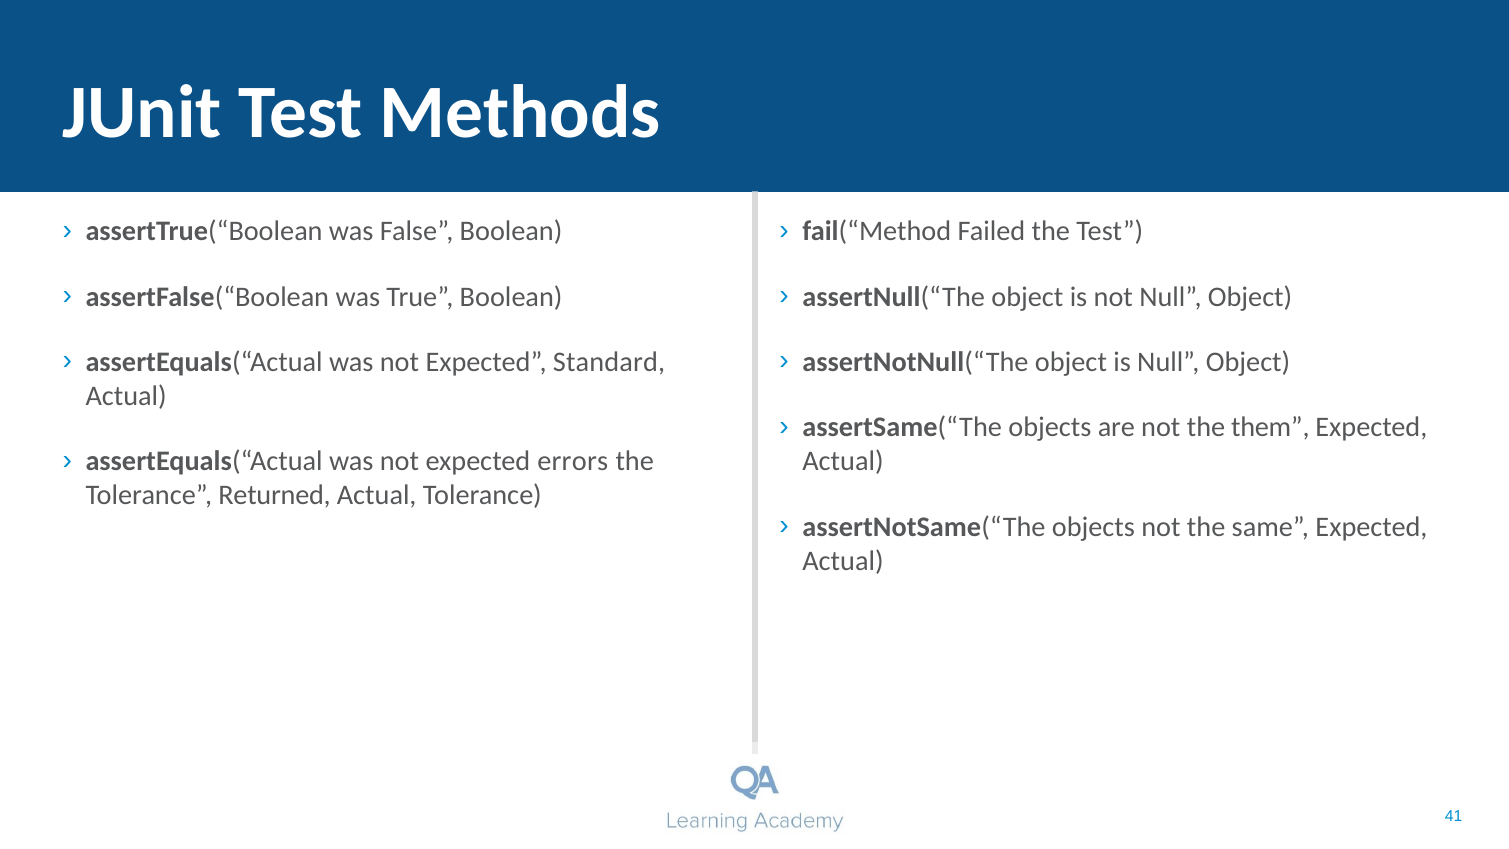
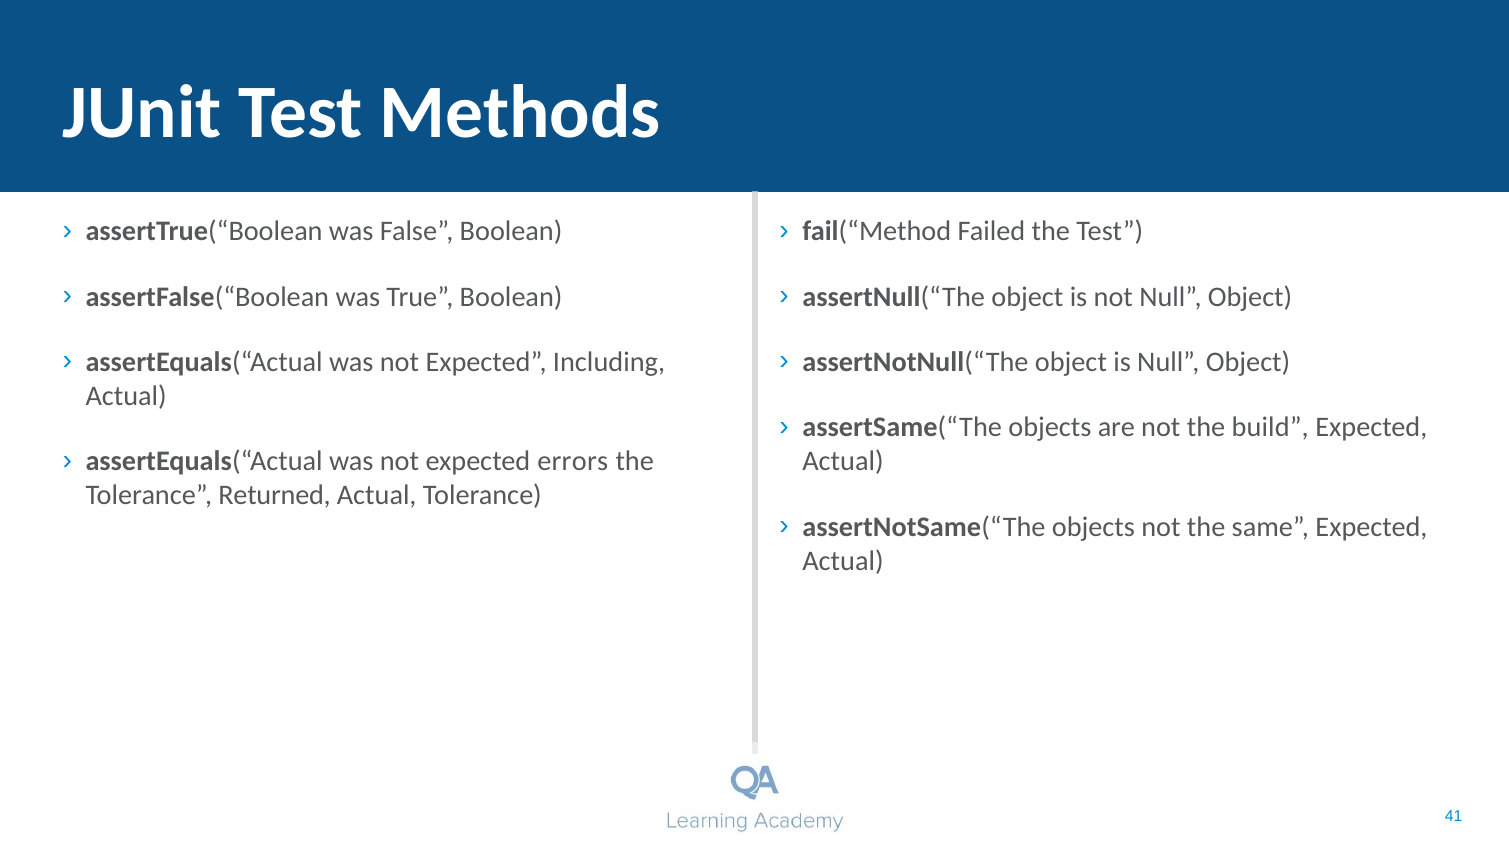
Standard: Standard -> Including
them: them -> build
